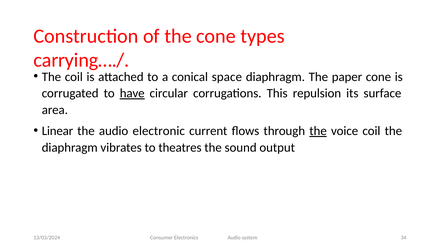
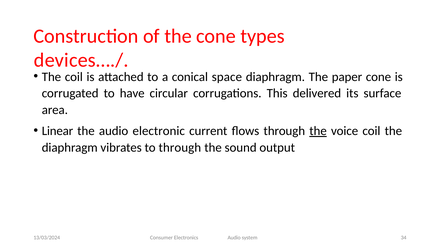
carrying…./: carrying…./ -> devices…./
have underline: present -> none
repulsion: repulsion -> delivered
to theatres: theatres -> through
